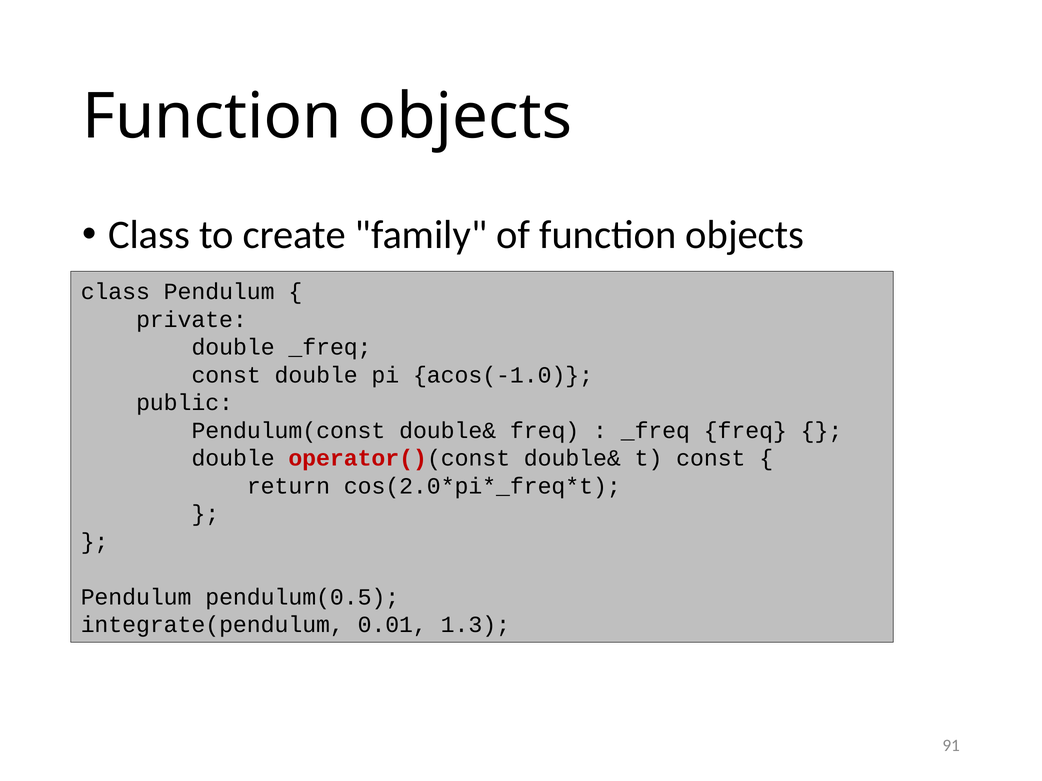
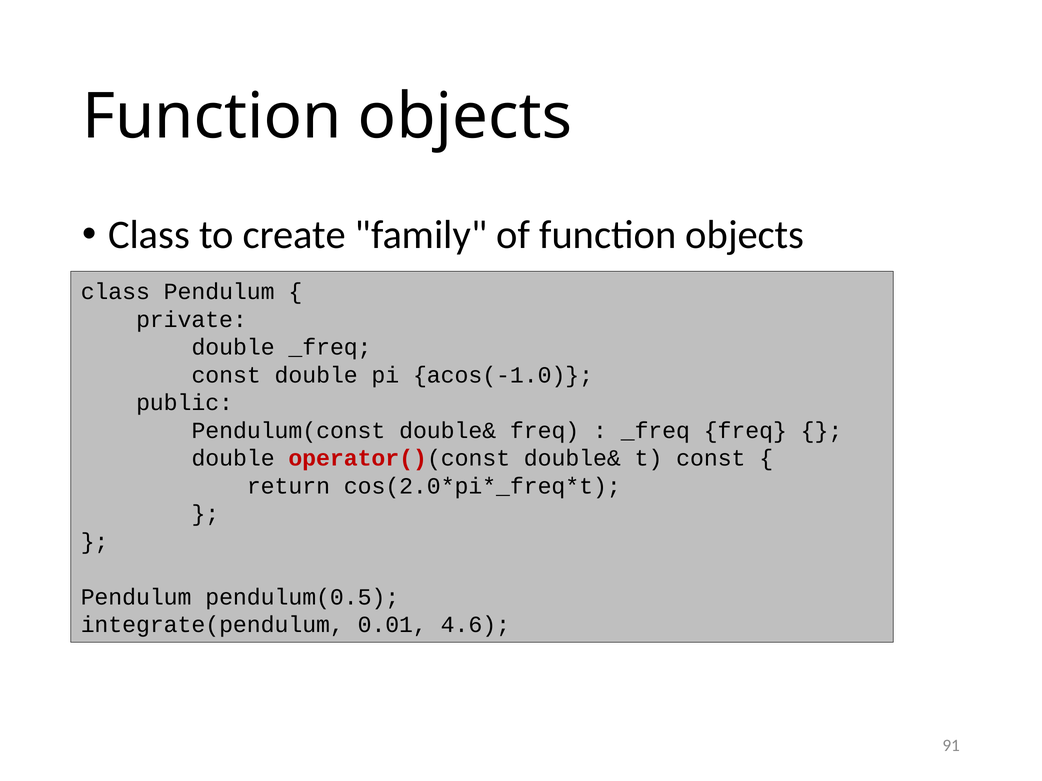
1.3: 1.3 -> 4.6
